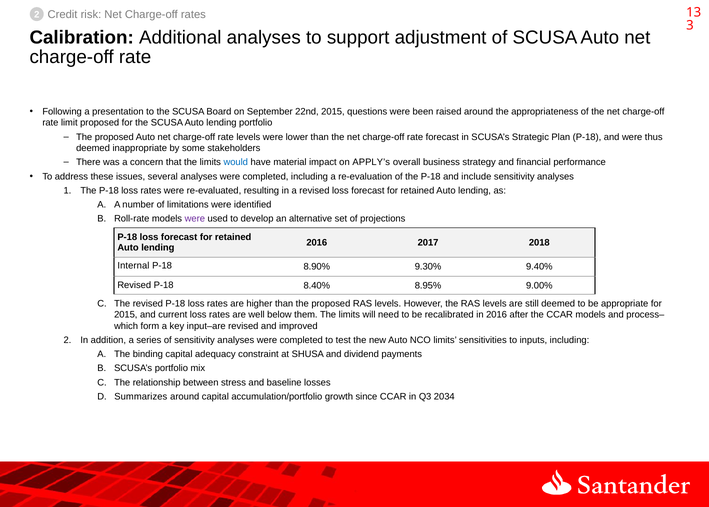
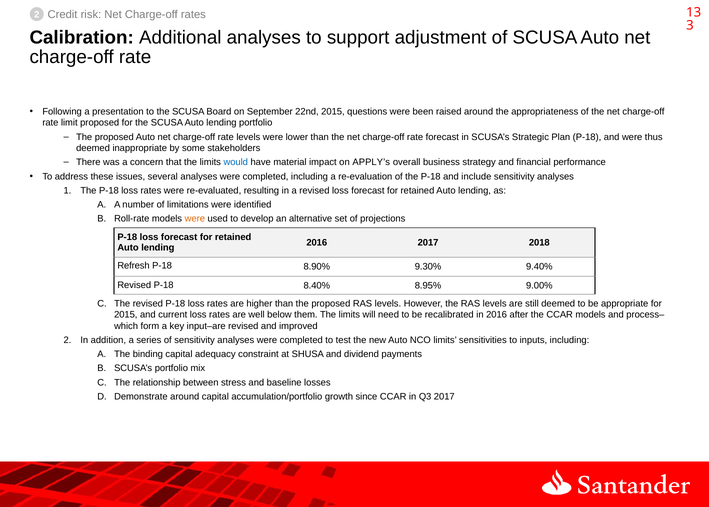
were at (195, 219) colour: purple -> orange
Internal: Internal -> Refresh
Summarizes: Summarizes -> Demonstrate
Q3 2034: 2034 -> 2017
